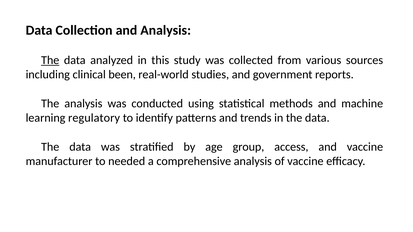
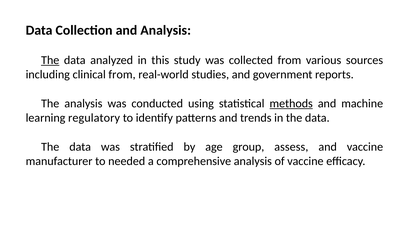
clinical been: been -> from
methods underline: none -> present
access: access -> assess
